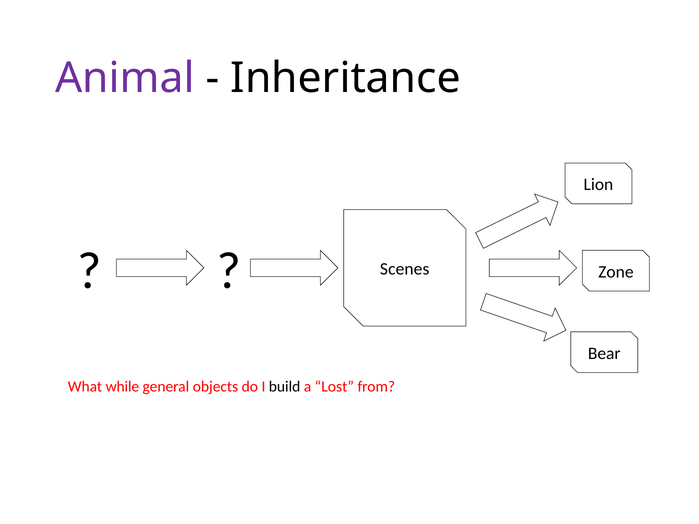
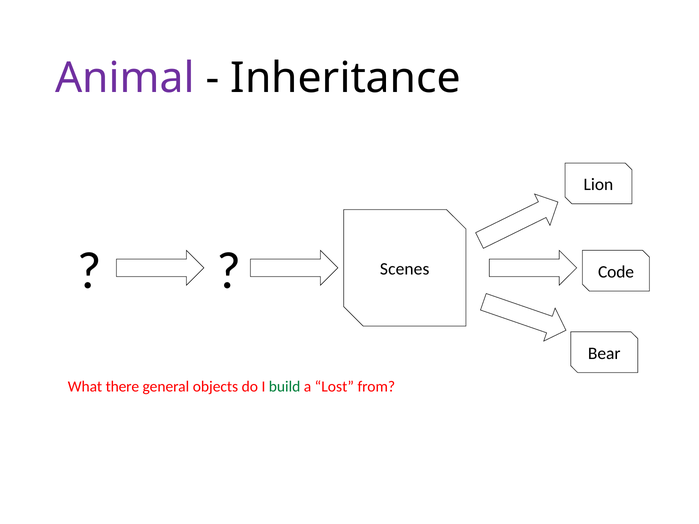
Zone: Zone -> Code
while: while -> there
build colour: black -> green
